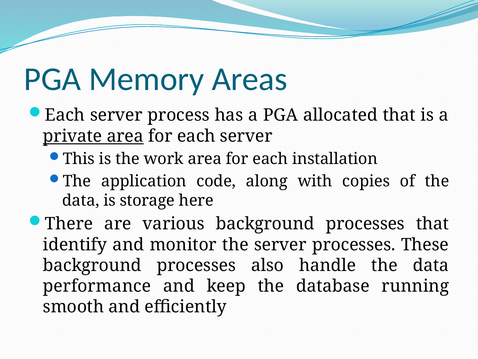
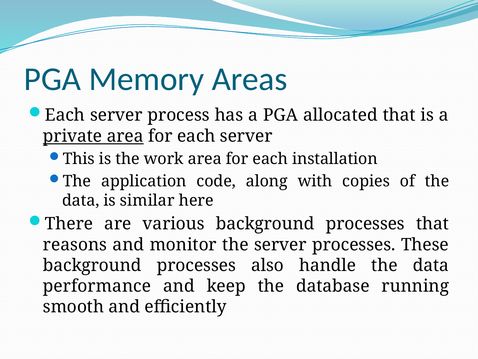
storage: storage -> similar
identify: identify -> reasons
